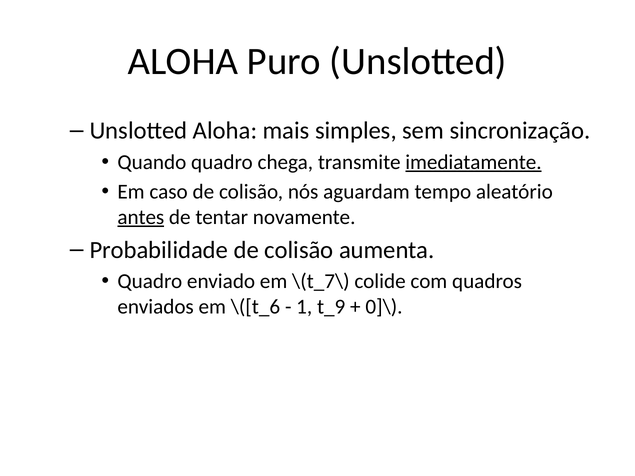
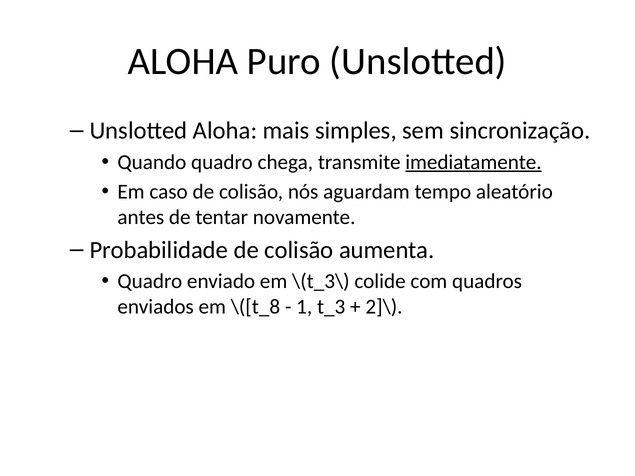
antes underline: present -> none
\(t_7\: \(t_7\ -> \(t_3\
\([t_6: \([t_6 -> \([t_8
t_9: t_9 -> t_3
0]\: 0]\ -> 2]\
